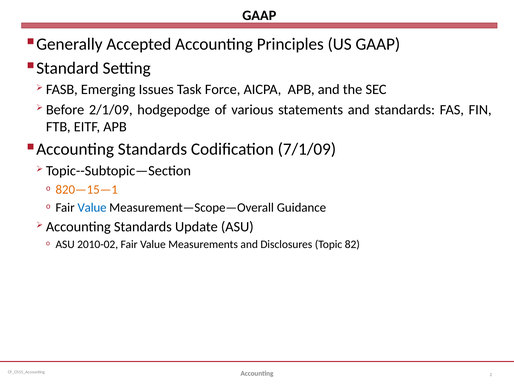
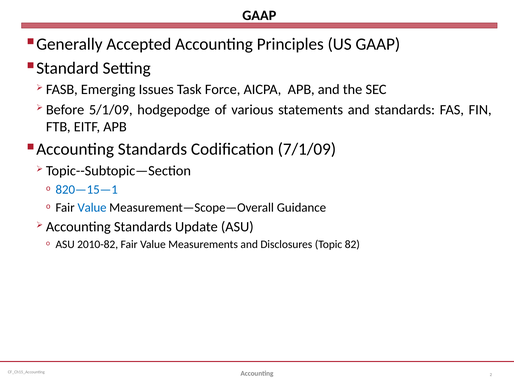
2/1/09: 2/1/09 -> 5/1/09
820—15—1 colour: orange -> blue
2010-02: 2010-02 -> 2010-82
